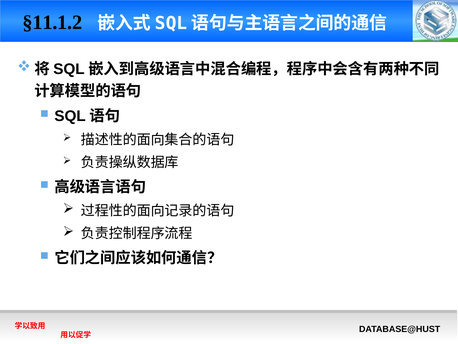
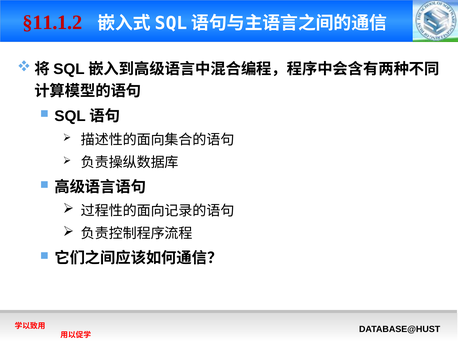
§11.1.2 colour: black -> red
